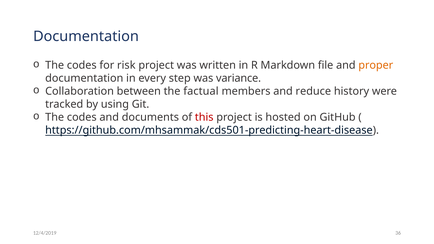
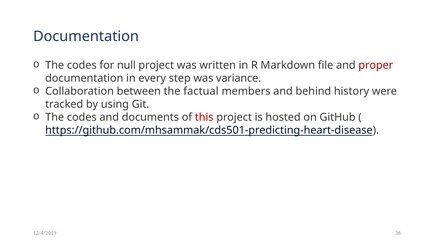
risk: risk -> null
proper colour: orange -> red
reduce: reduce -> behind
